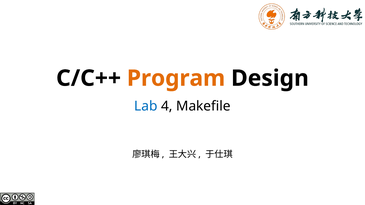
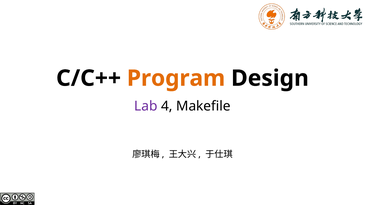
Lab colour: blue -> purple
